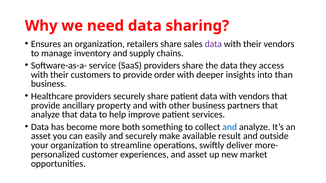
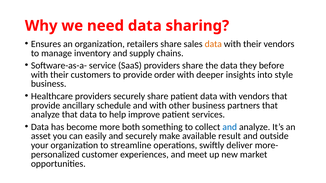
data at (213, 44) colour: purple -> orange
access: access -> before
than: than -> style
property: property -> schedule
and asset: asset -> meet
